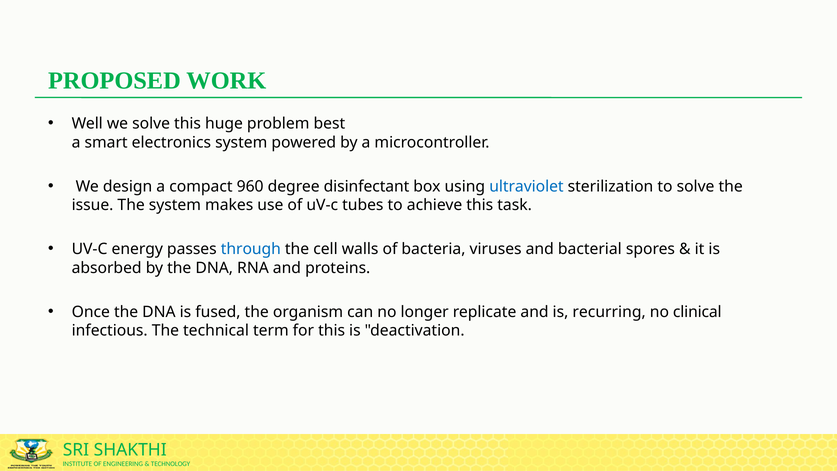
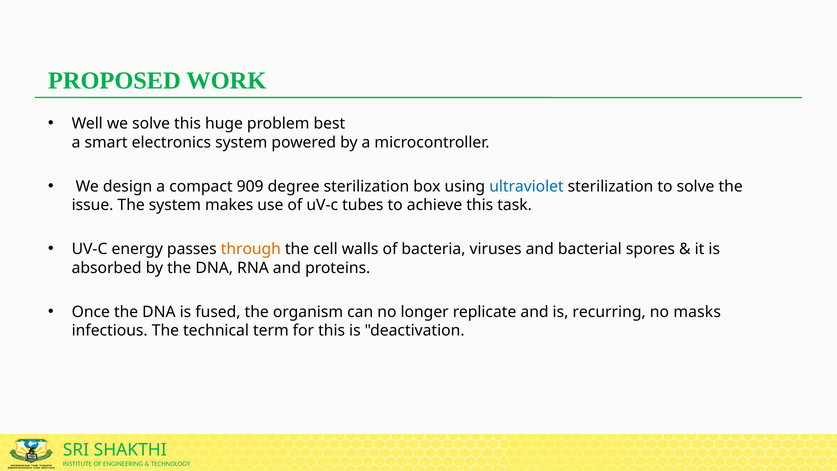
960: 960 -> 909
degree disinfectant: disinfectant -> sterilization
through colour: blue -> orange
clinical: clinical -> masks
